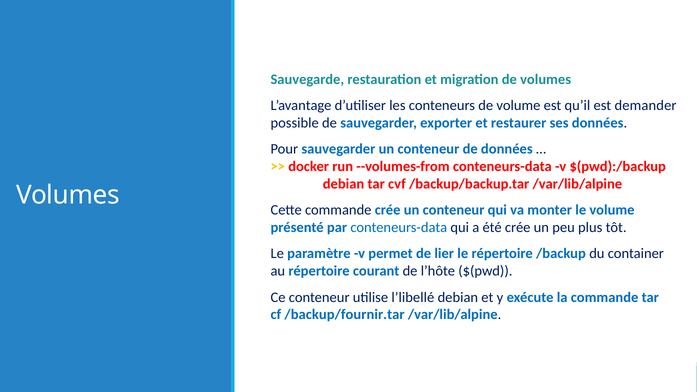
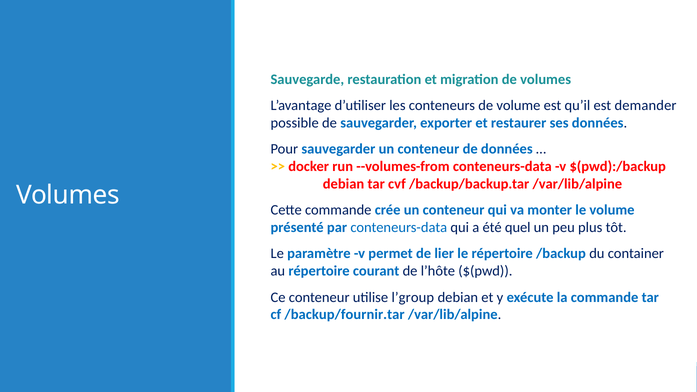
été crée: crée -> quel
l’libellé: l’libellé -> l’group
